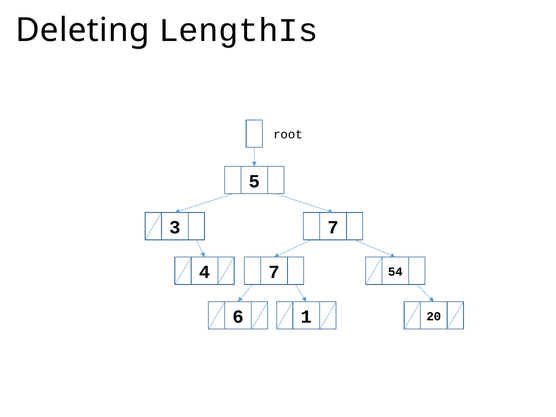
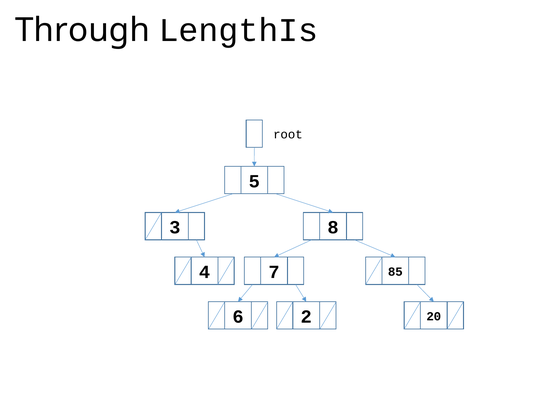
Deleting: Deleting -> Through
3 7: 7 -> 8
54: 54 -> 85
1: 1 -> 2
